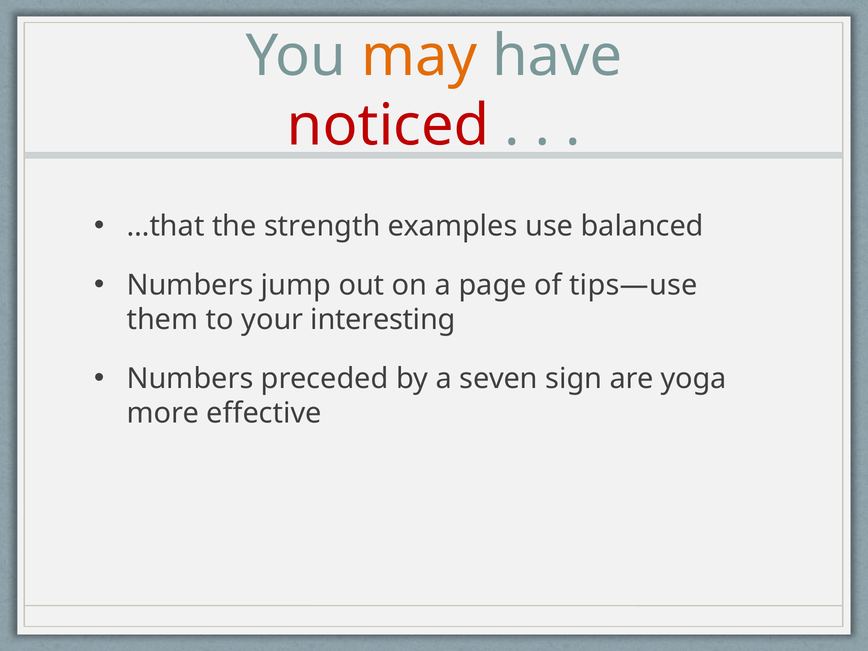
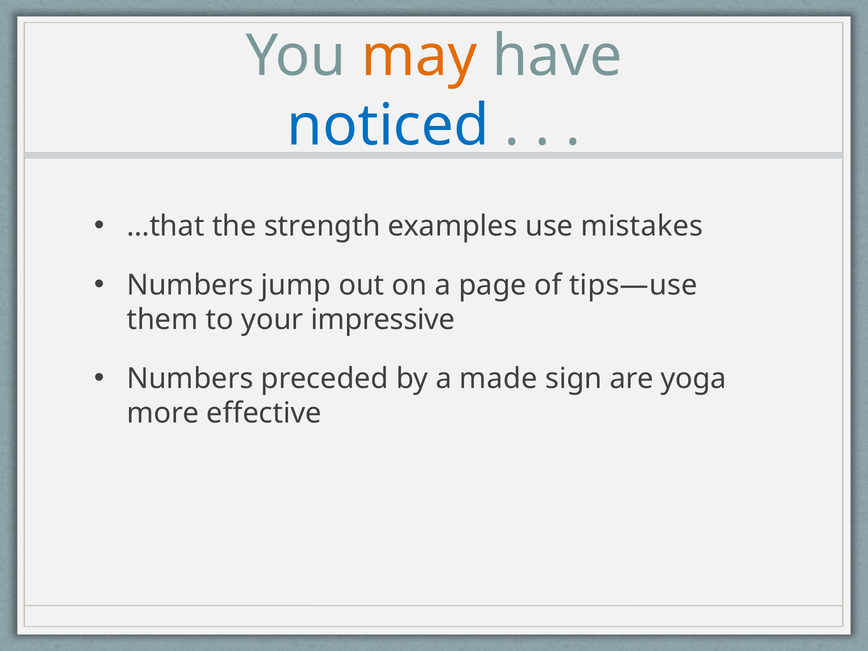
noticed colour: red -> blue
balanced: balanced -> mistakes
interesting: interesting -> impressive
seven: seven -> made
